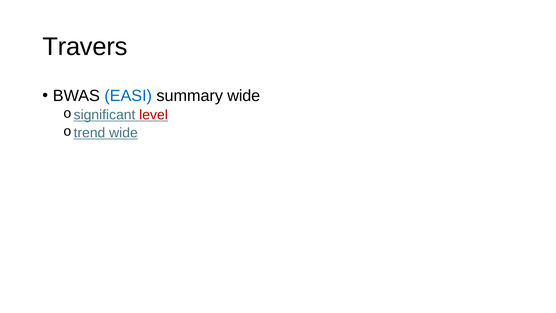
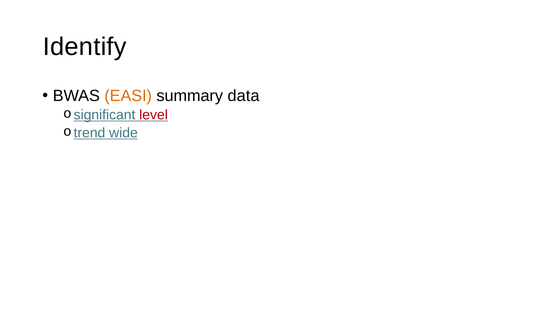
Travers: Travers -> Identify
EASI colour: blue -> orange
summary wide: wide -> data
